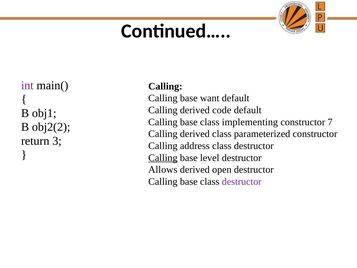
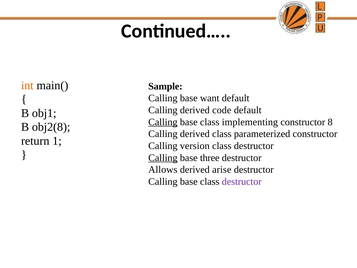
int colour: purple -> orange
Calling at (165, 86): Calling -> Sample
Calling at (163, 122) underline: none -> present
7: 7 -> 8
obj2(2: obj2(2 -> obj2(8
3: 3 -> 1
address: address -> version
level: level -> three
open: open -> arise
